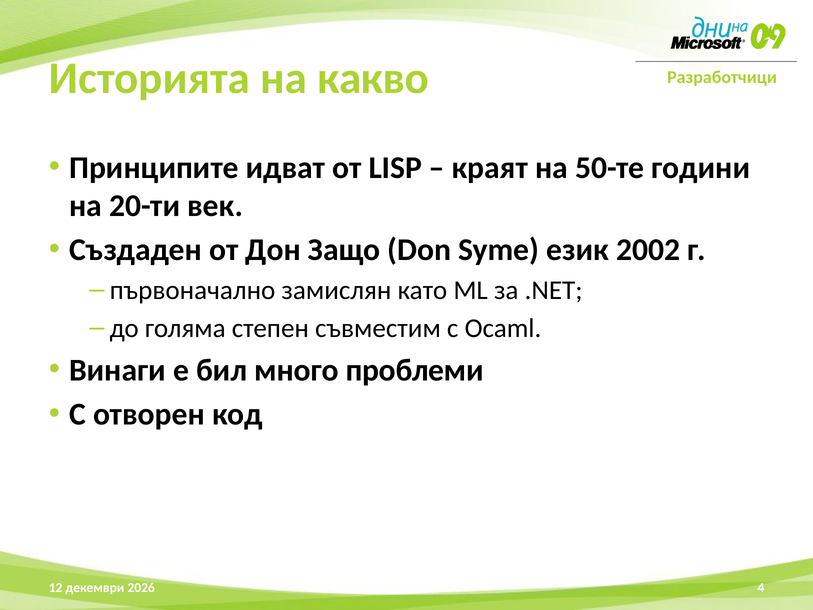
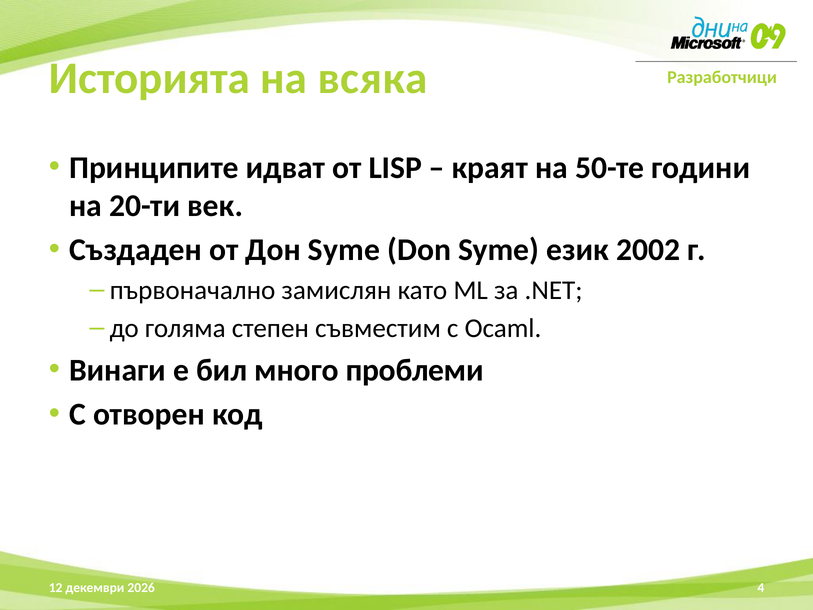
какво: какво -> всяка
Дон Защо: Защо -> Syme
